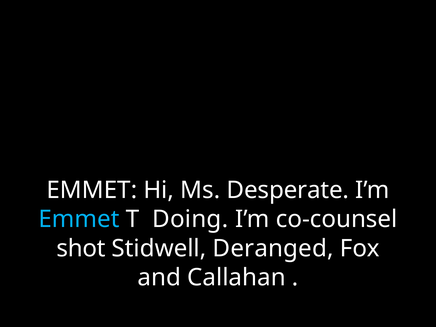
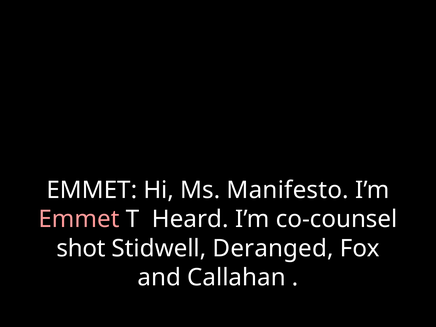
Desperate: Desperate -> Manifesto
Emmet at (79, 219) colour: light blue -> pink
Doing: Doing -> Heard
